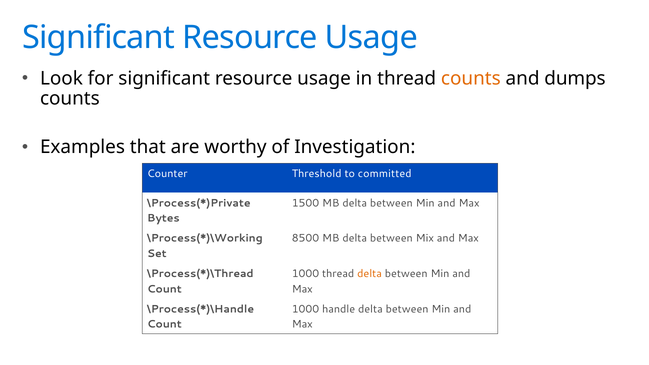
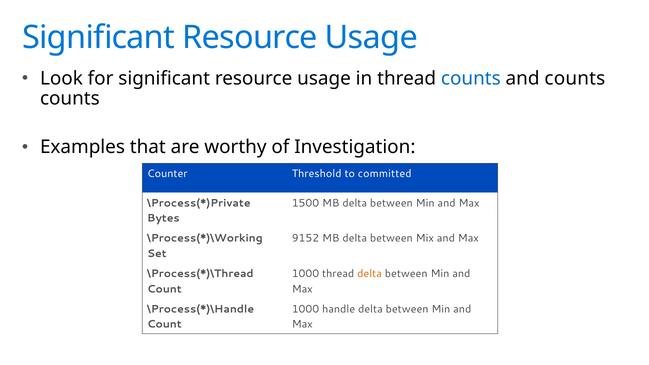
counts at (471, 78) colour: orange -> blue
and dumps: dumps -> counts
8500: 8500 -> 9152
